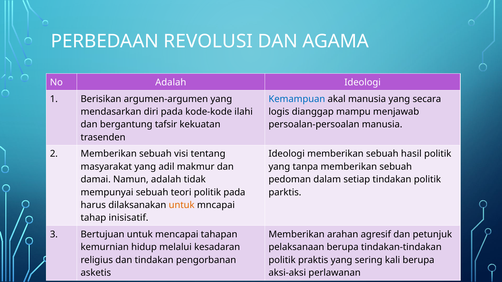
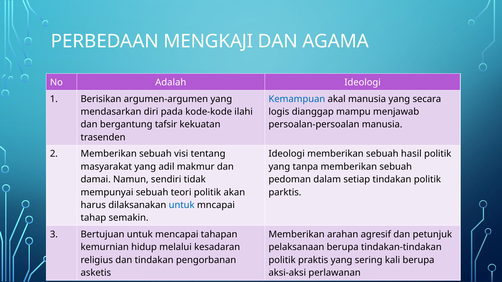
REVOLUSI: REVOLUSI -> MENGKAJI
Namun adalah: adalah -> sendiri
politik pada: pada -> akan
untuk at (182, 205) colour: orange -> blue
inisisatif: inisisatif -> semakin
